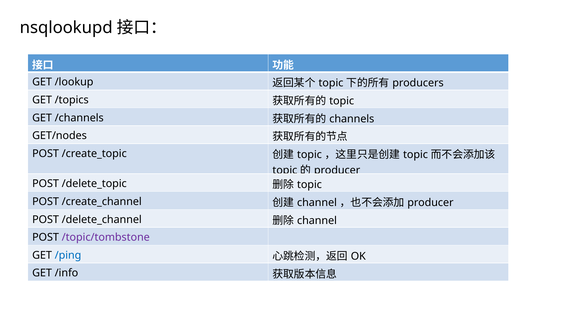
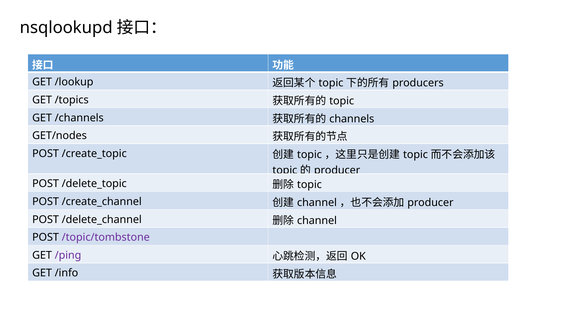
/ping colour: blue -> purple
